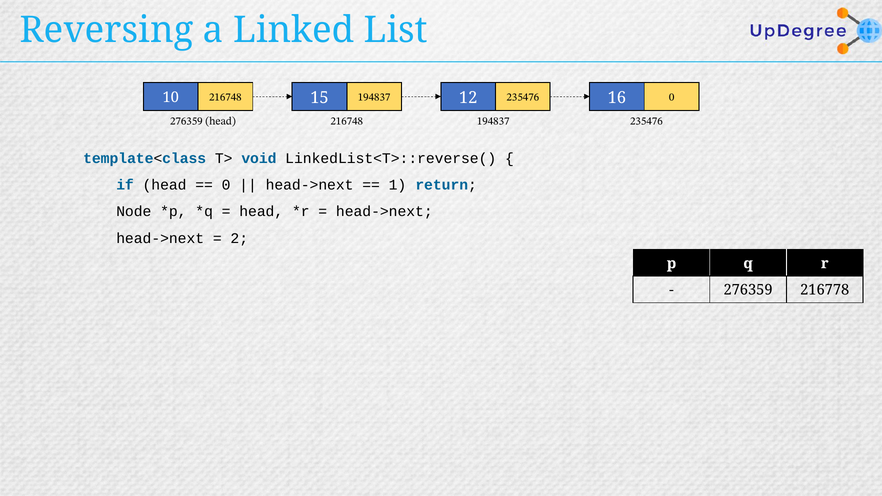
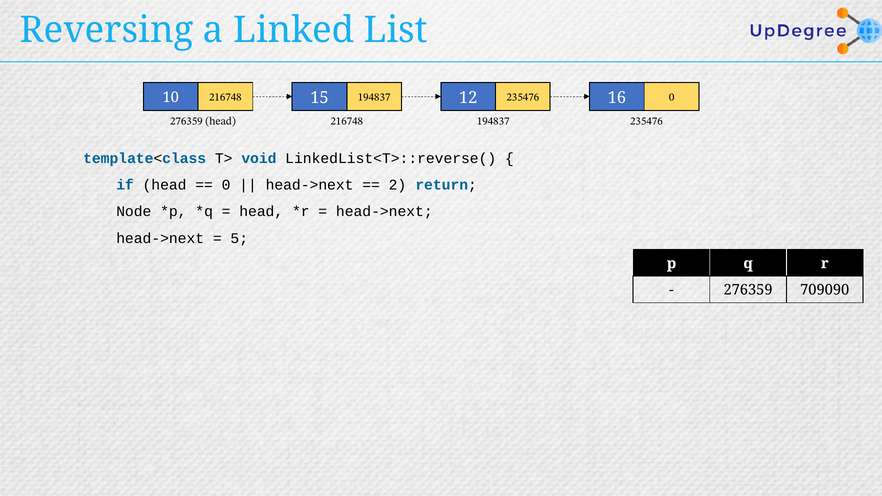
1: 1 -> 2
2: 2 -> 5
216778: 216778 -> 709090
